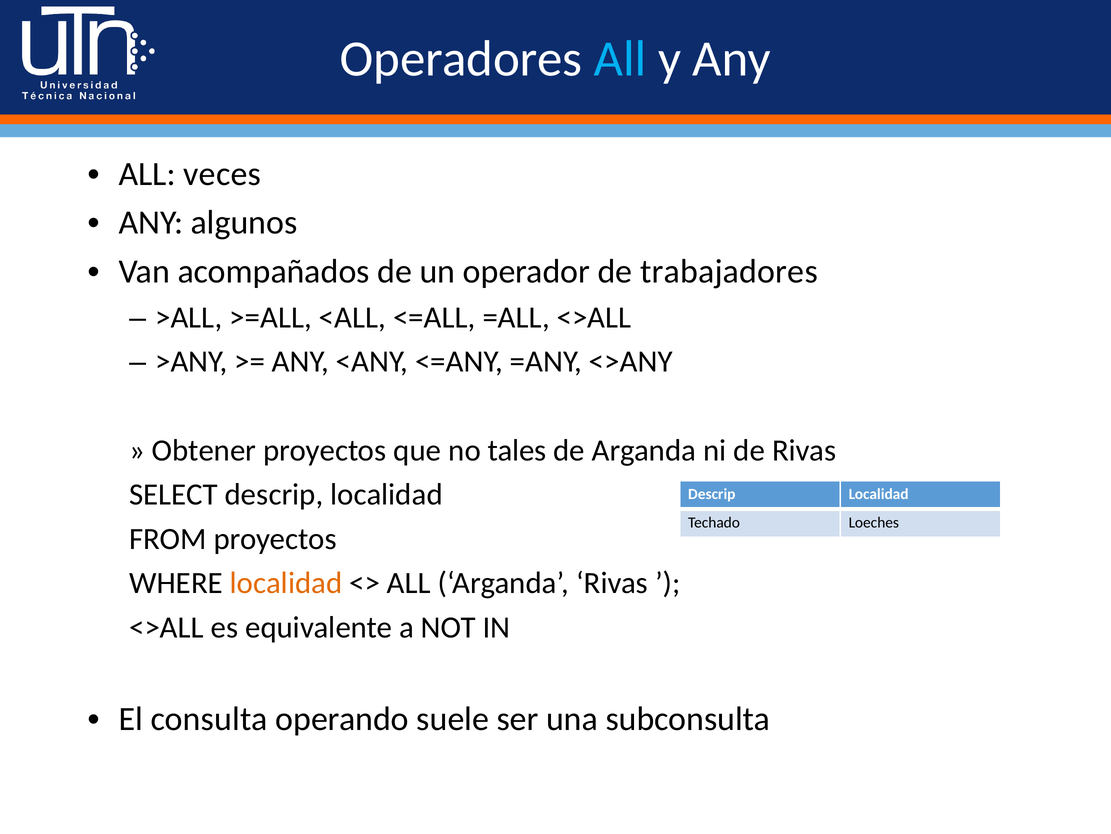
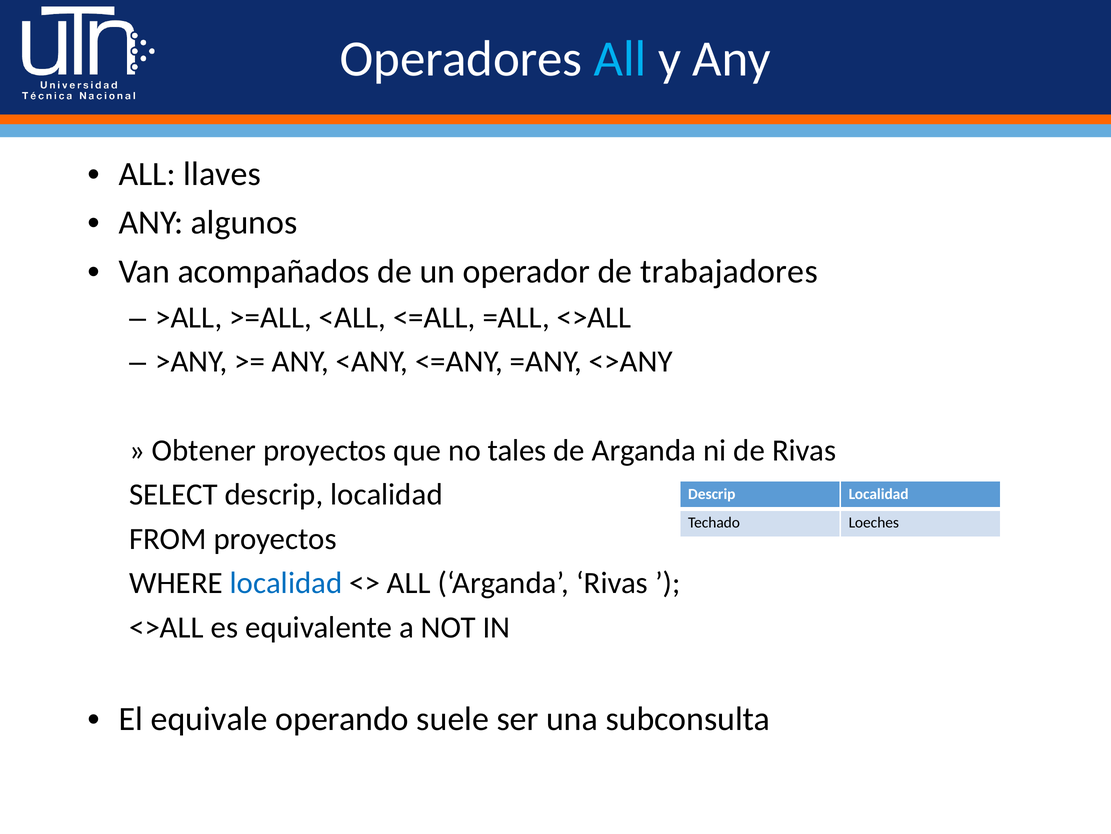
veces: veces -> llaves
localidad at (286, 583) colour: orange -> blue
consulta: consulta -> equivale
